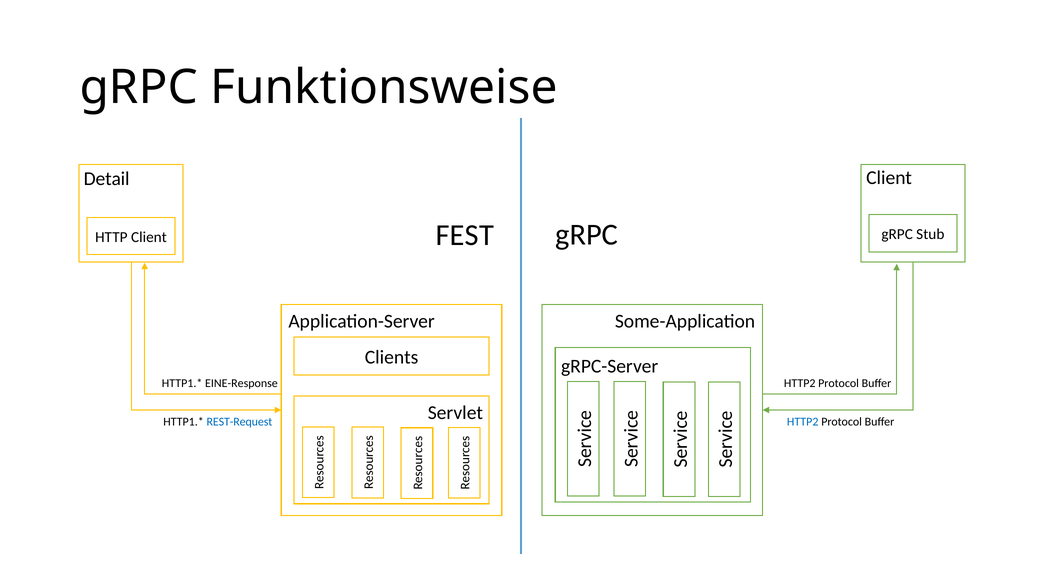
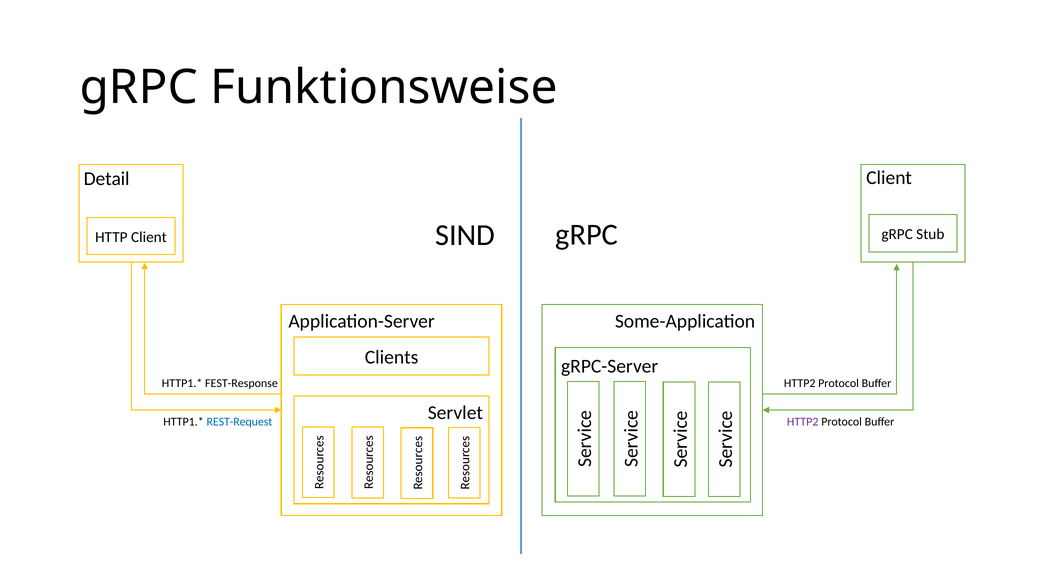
FEST: FEST -> SIND
EINE-Response: EINE-Response -> FEST-Response
HTTP2 at (803, 422) colour: blue -> purple
